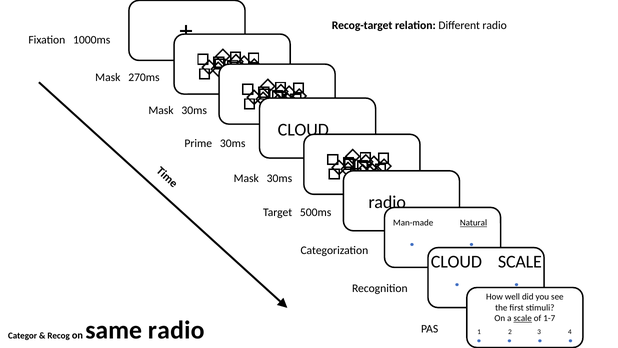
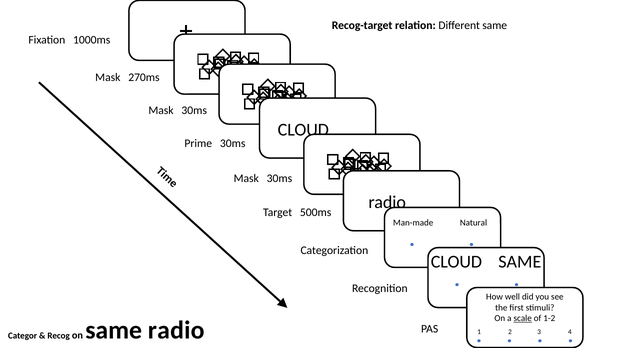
Different radio: radio -> same
Natural underline: present -> none
CLOUD SCALE: SCALE -> SAME
1-7: 1-7 -> 1-2
